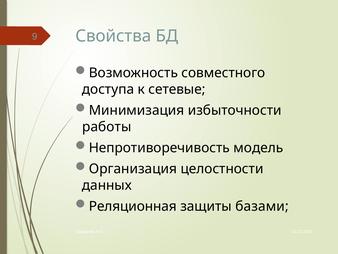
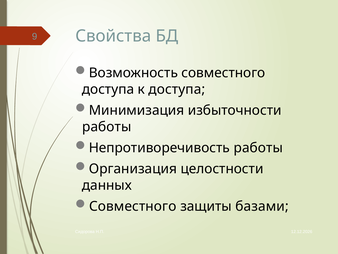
к сетевые: сетевые -> доступа
Непротиворечивость модель: модель -> работы
Реляционная at (133, 206): Реляционная -> Совместного
